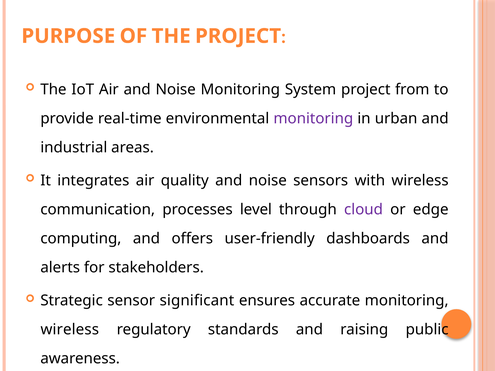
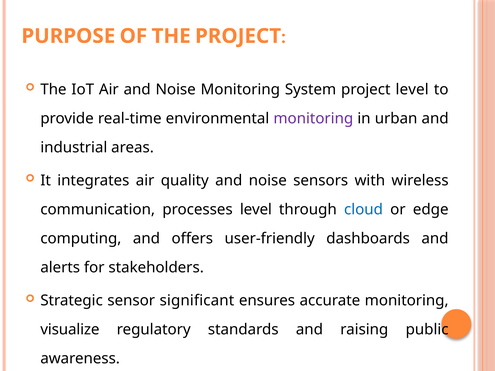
project from: from -> level
cloud colour: purple -> blue
wireless at (70, 330): wireless -> visualize
